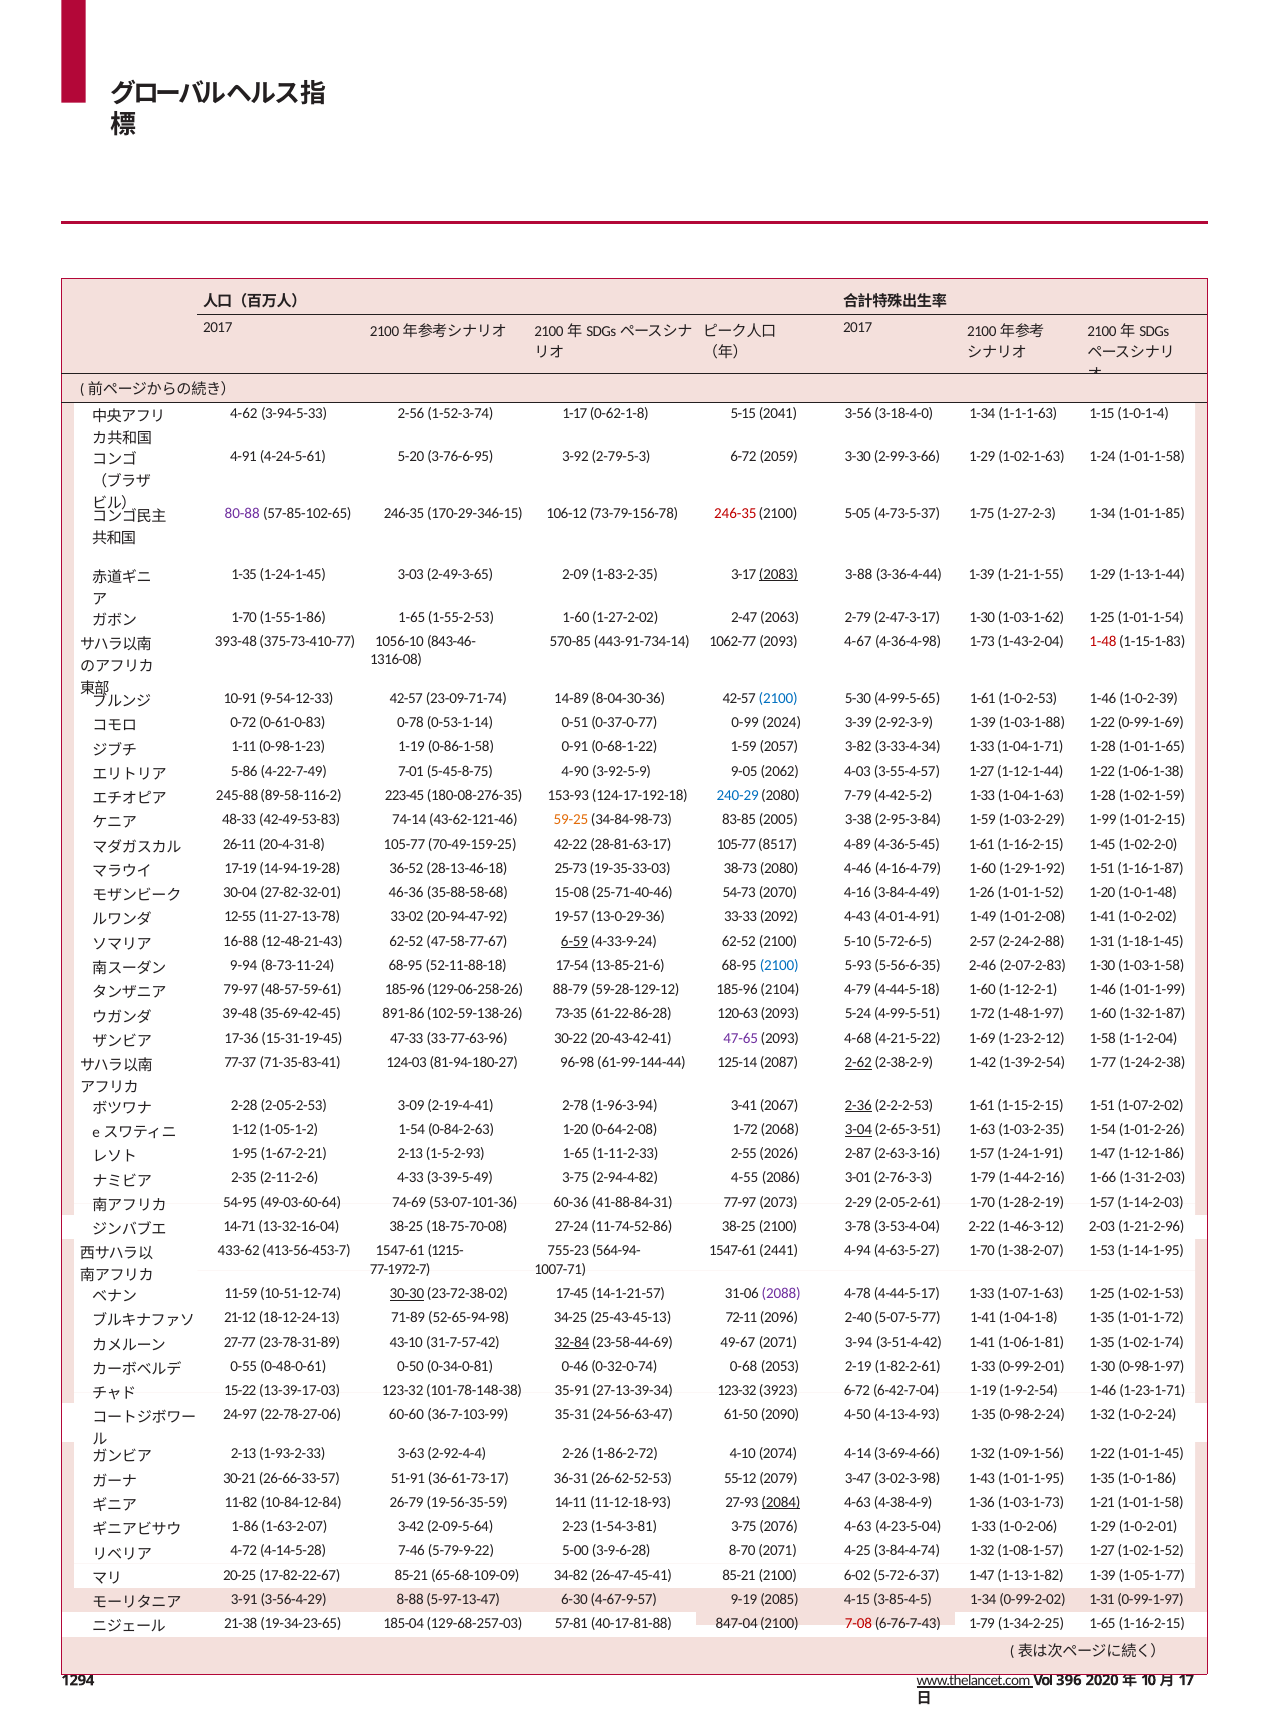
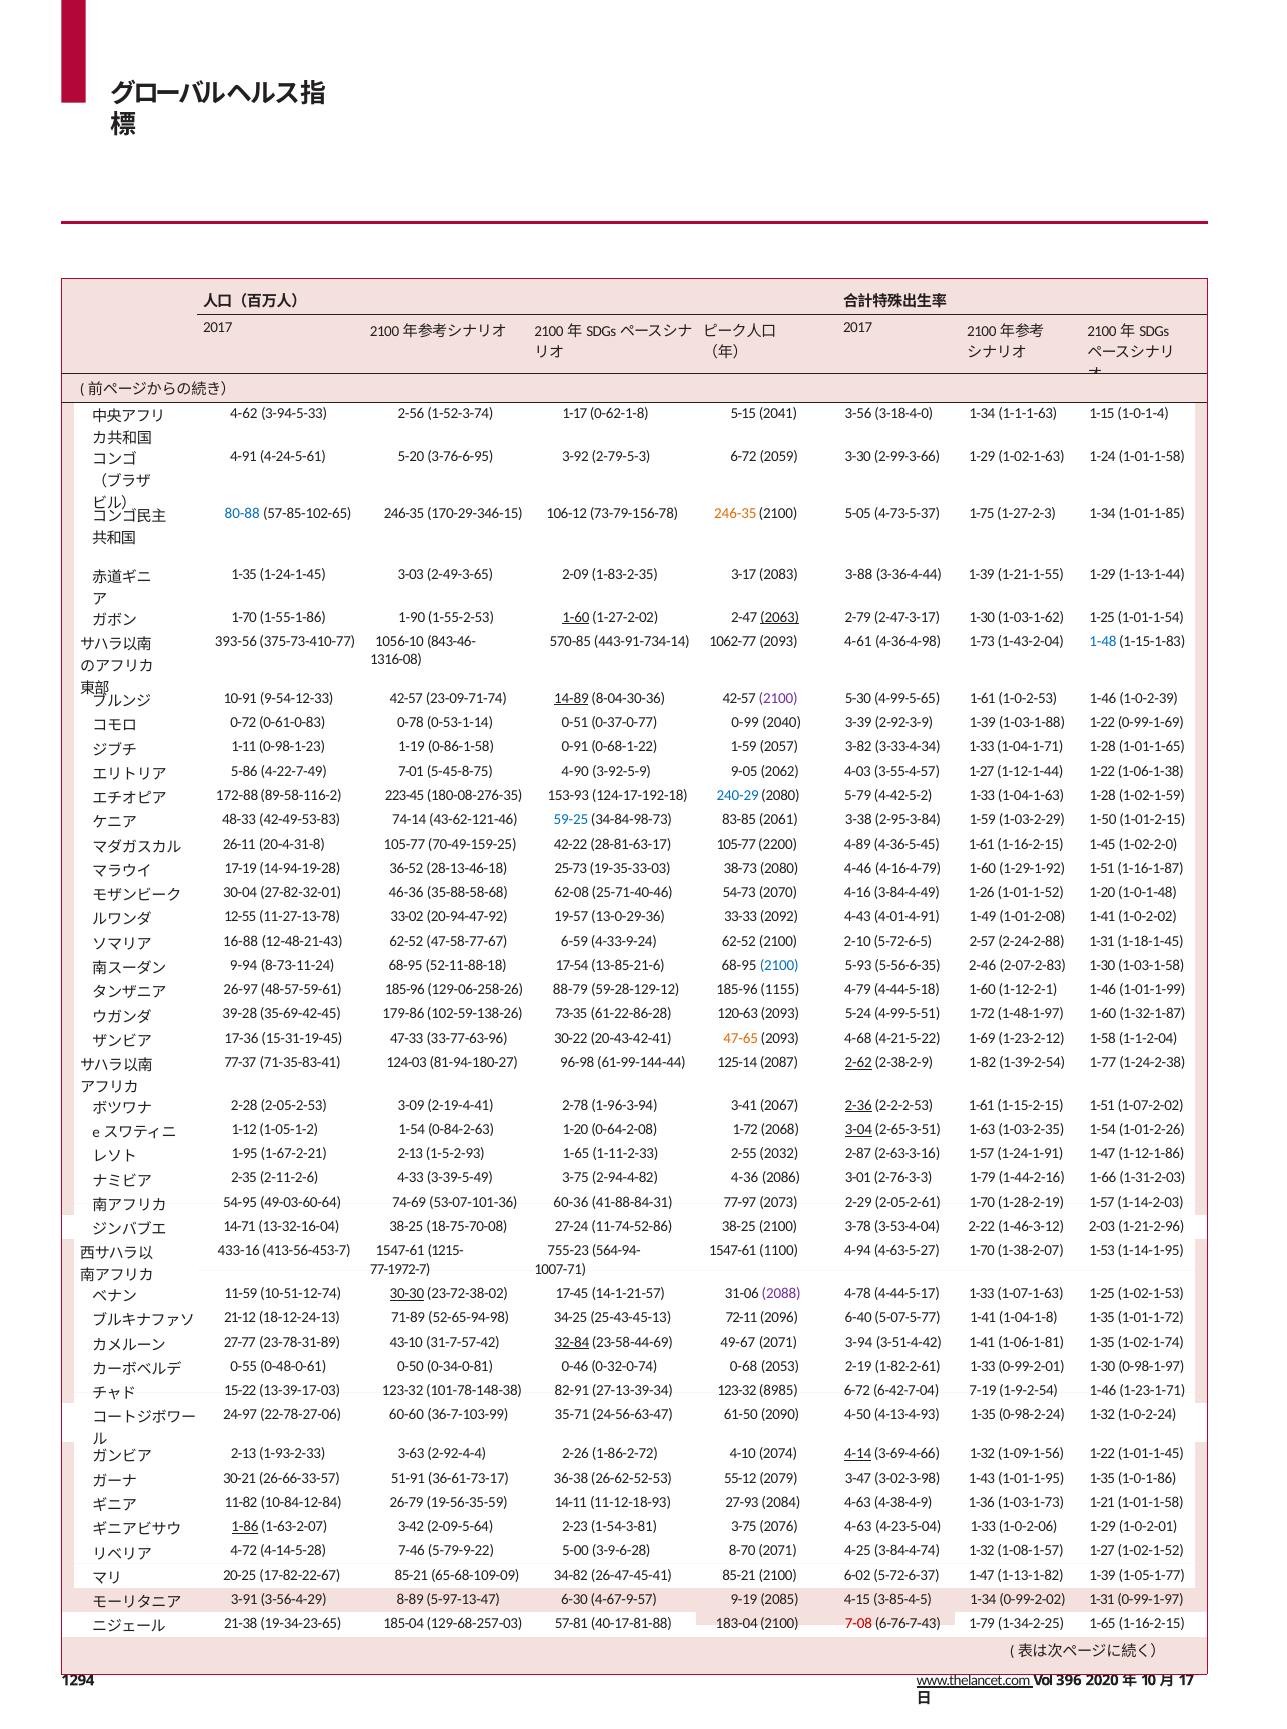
80-88 colour: purple -> blue
246-35 at (735, 513) colour: red -> orange
2083 underline: present -> none
1-55-1-86 1-65: 1-65 -> 1-90
1-60 at (576, 617) underline: none -> present
2063 underline: none -> present
393-48: 393-48 -> 393-56
4-67: 4-67 -> 4-61
1-48 colour: red -> blue
14-89 underline: none -> present
2100 at (778, 699) colour: blue -> purple
2024: 2024 -> 2040
245-88: 245-88 -> 172-88
7-79: 7-79 -> 5-79
59-25 colour: orange -> blue
2005: 2005 -> 2061
1-99: 1-99 -> 1-50
8517: 8517 -> 2200
15-08: 15-08 -> 62-08
6-59 underline: present -> none
5-10: 5-10 -> 2-10
79-97: 79-97 -> 26-97
2104: 2104 -> 1155
39-48: 39-48 -> 39-28
891-86: 891-86 -> 179-86
47-65 colour: purple -> orange
1-42: 1-42 -> 1-82
2026: 2026 -> 2032
4-55: 4-55 -> 4-36
433-62: 433-62 -> 433-16
2441: 2441 -> 1100
2-40: 2-40 -> 6-40
35-91: 35-91 -> 82-91
3923: 3923 -> 8985
6-42-7-04 1-19: 1-19 -> 7-19
35-31: 35-31 -> 35-71
4-14 underline: none -> present
36-31: 36-31 -> 36-38
2084 underline: present -> none
1-86 underline: none -> present
8-88: 8-88 -> 8-89
847-04: 847-04 -> 183-04
